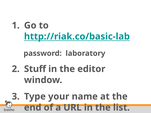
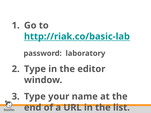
Stuff at (35, 69): Stuff -> Type
